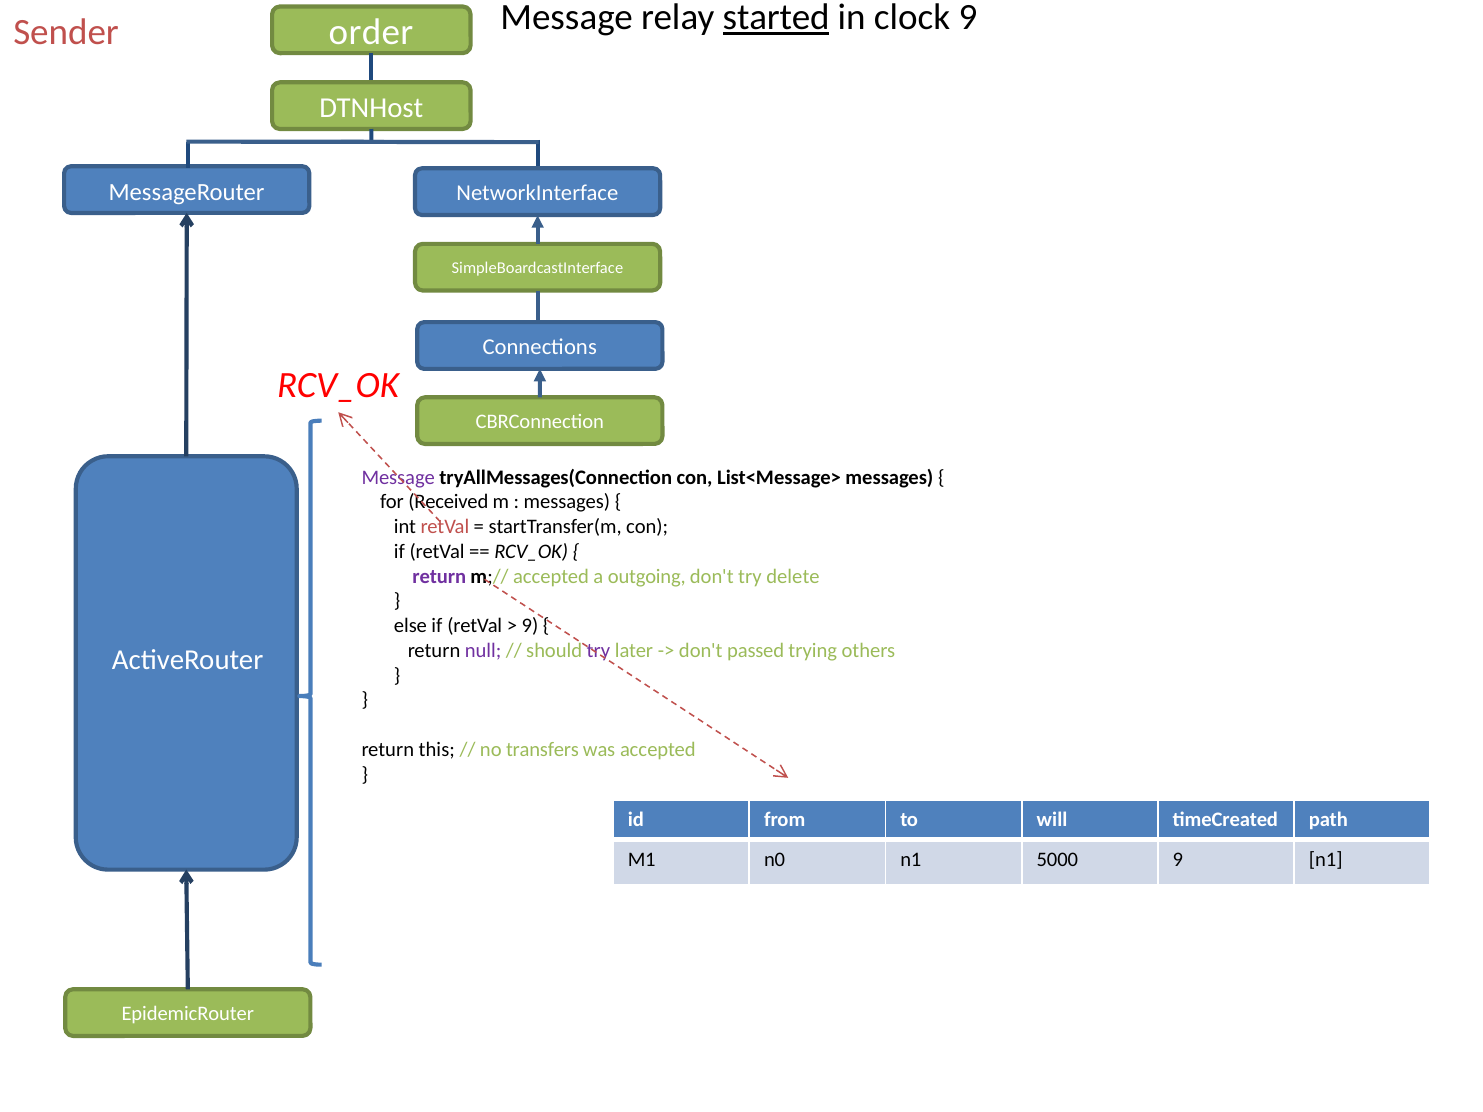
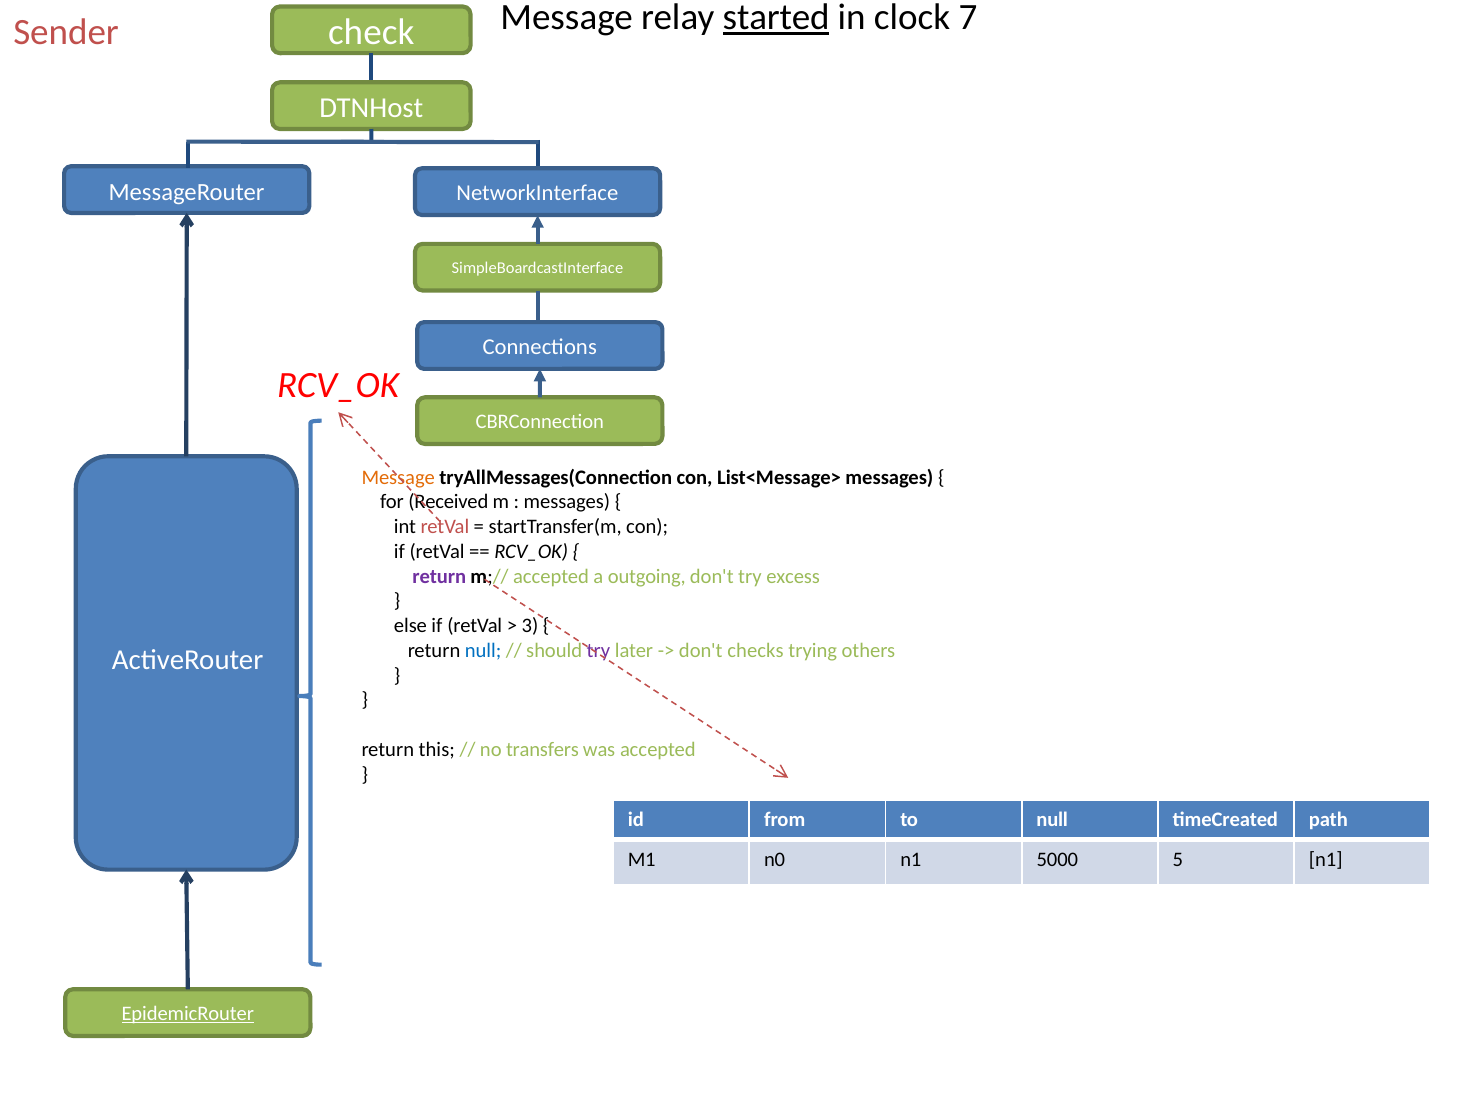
clock 9: 9 -> 7
order: order -> check
Message at (398, 477) colour: purple -> orange
delete: delete -> excess
9 at (530, 626): 9 -> 3
null at (483, 651) colour: purple -> blue
passed: passed -> checks
to will: will -> null
5000 9: 9 -> 5
EpidemicRouter underline: none -> present
